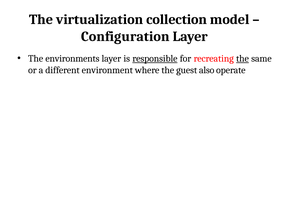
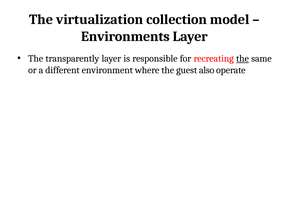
Configuration: Configuration -> Environments
environments: environments -> transparently
responsible underline: present -> none
